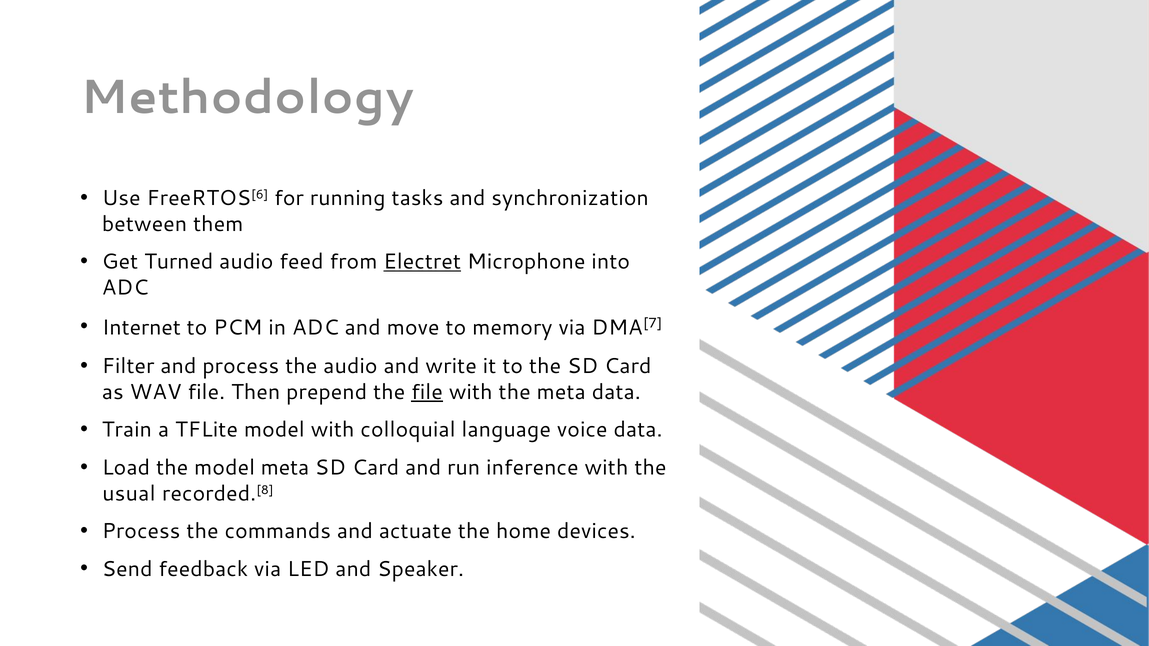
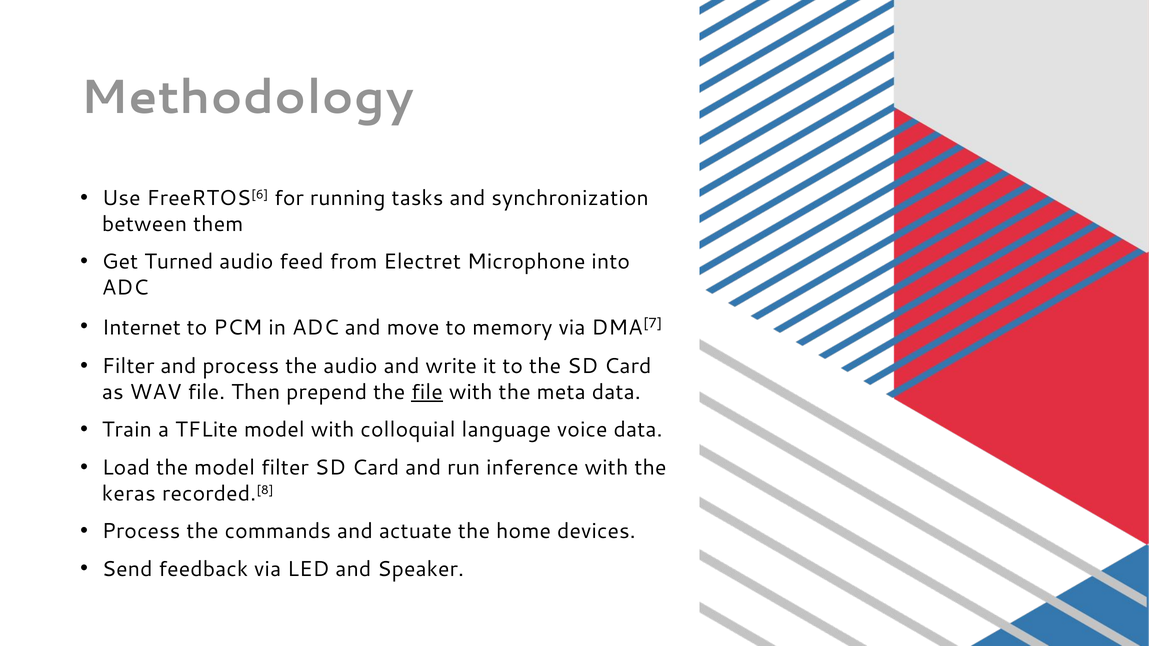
Electret underline: present -> none
model meta: meta -> filter
usual: usual -> keras
